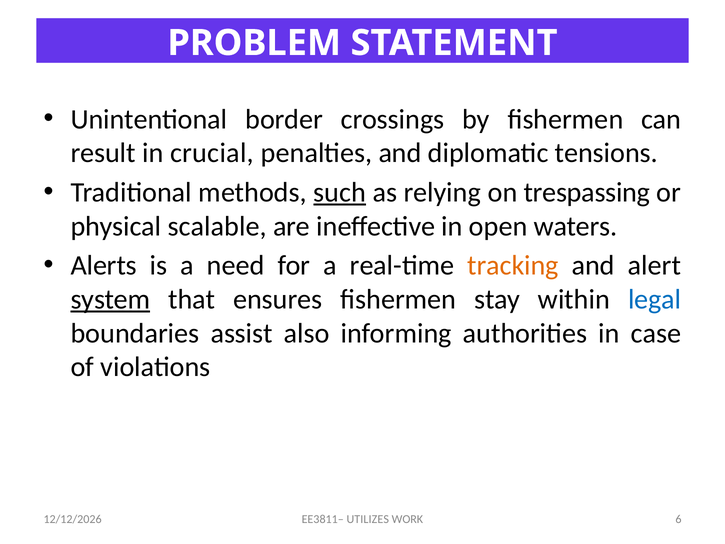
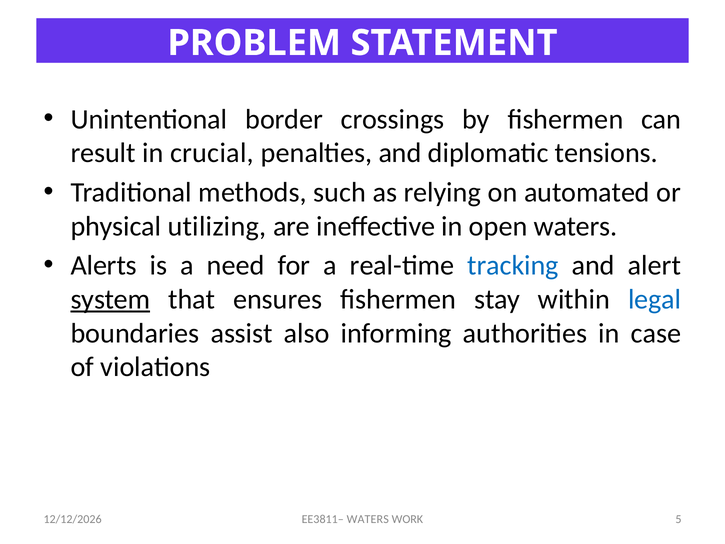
such underline: present -> none
trespassing: trespassing -> automated
scalable: scalable -> utilizing
tracking colour: orange -> blue
EE3811– UTILIZES: UTILIZES -> WATERS
6: 6 -> 5
